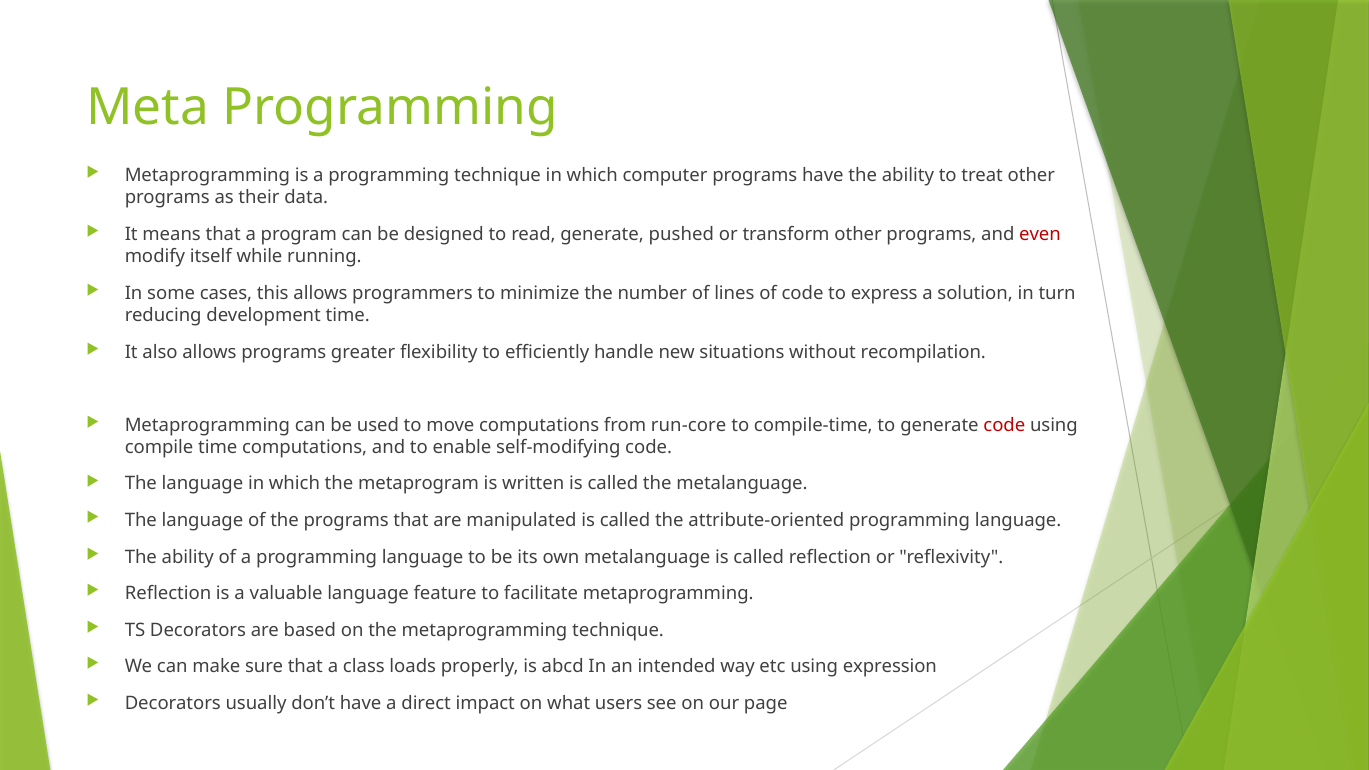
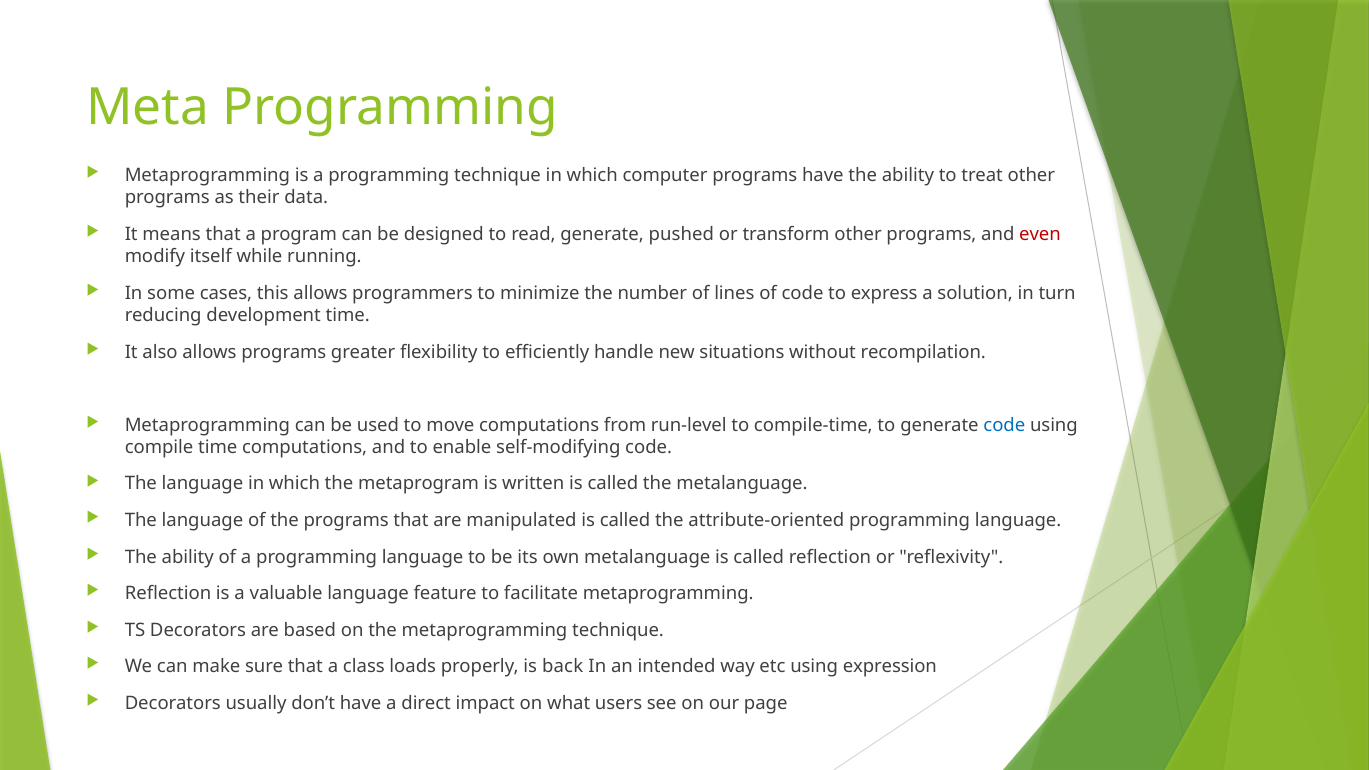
run-core: run-core -> run-level
code at (1004, 425) colour: red -> blue
abcd: abcd -> back
